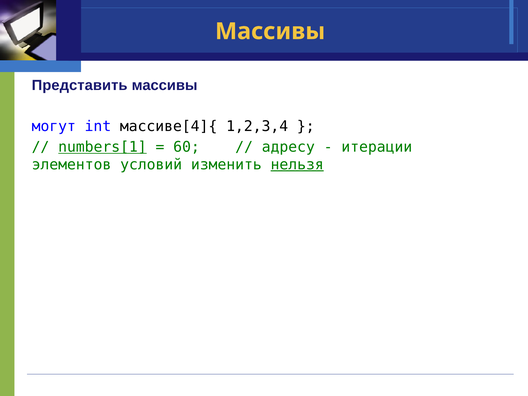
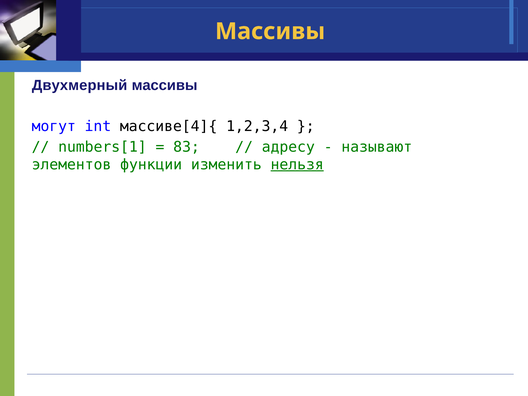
Представить: Представить -> Двухмерный
numbers[1 underline: present -> none
60: 60 -> 83
итерации: итерации -> называют
условий: условий -> функции
